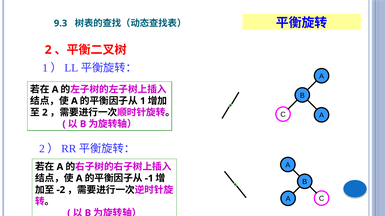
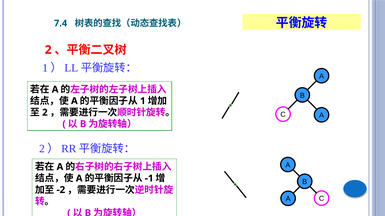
9.3: 9.3 -> 7.4
